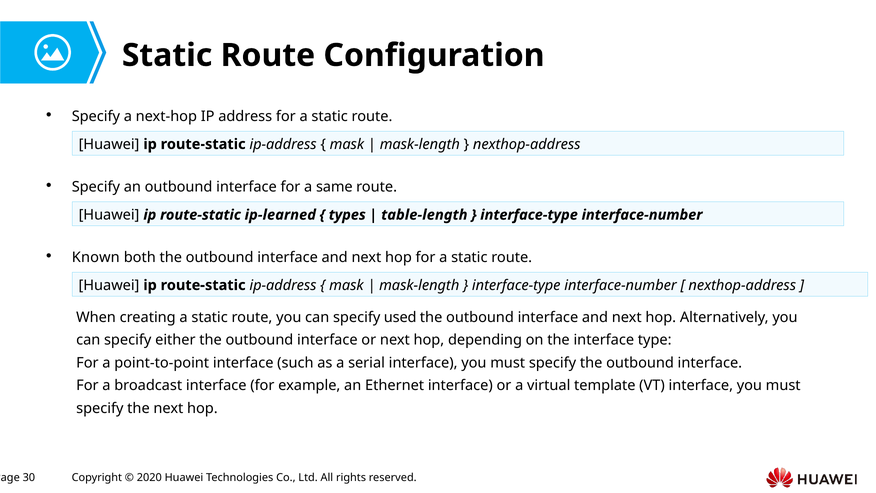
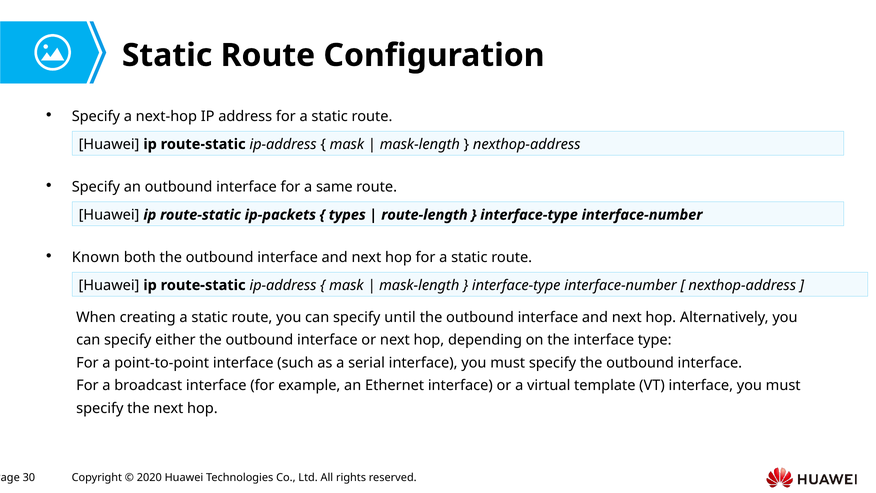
ip-learned: ip-learned -> ip-packets
table-length: table-length -> route-length
used: used -> until
